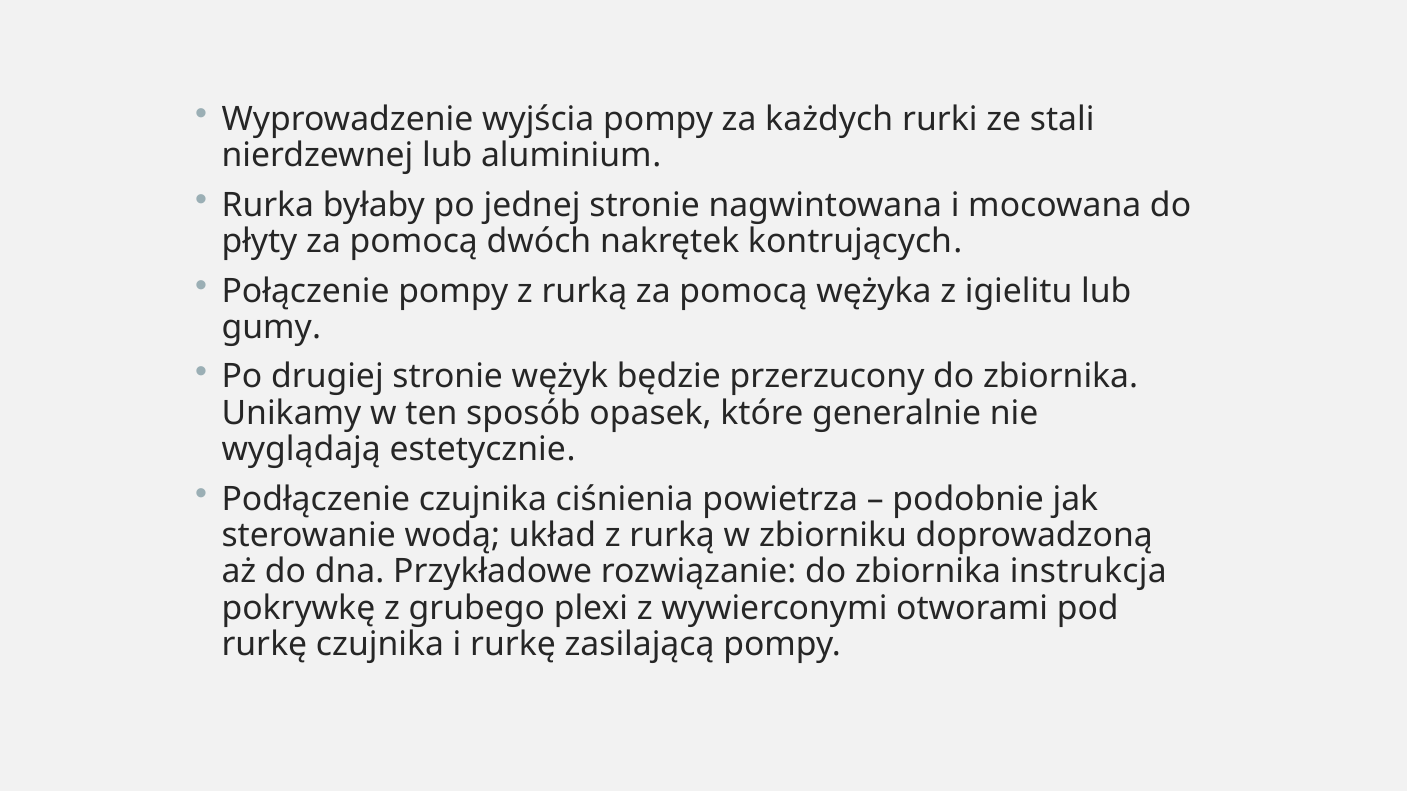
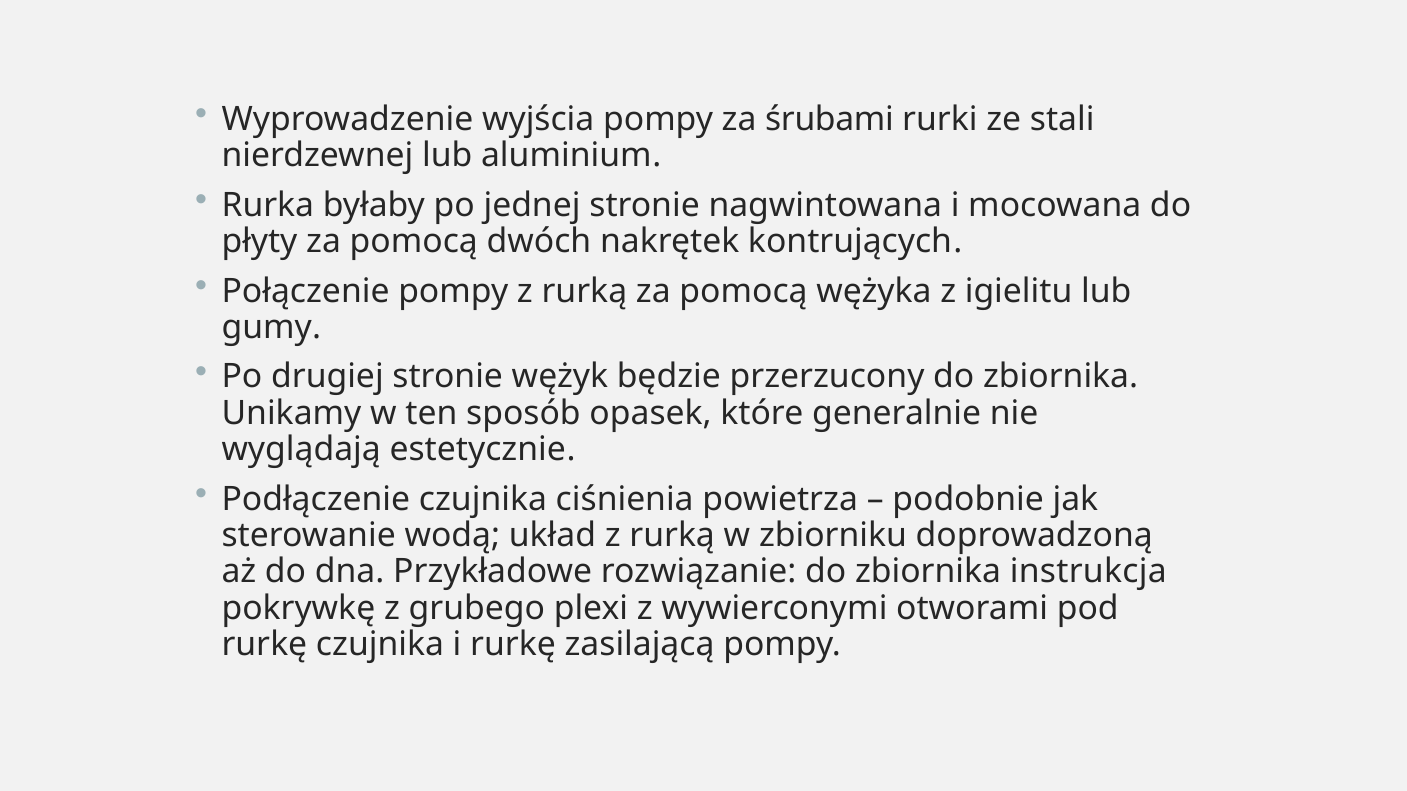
każdych: każdych -> śrubami
